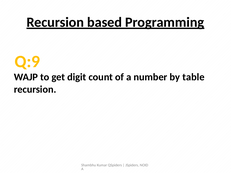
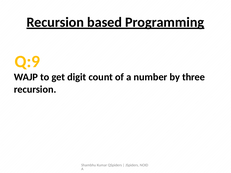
table: table -> three
